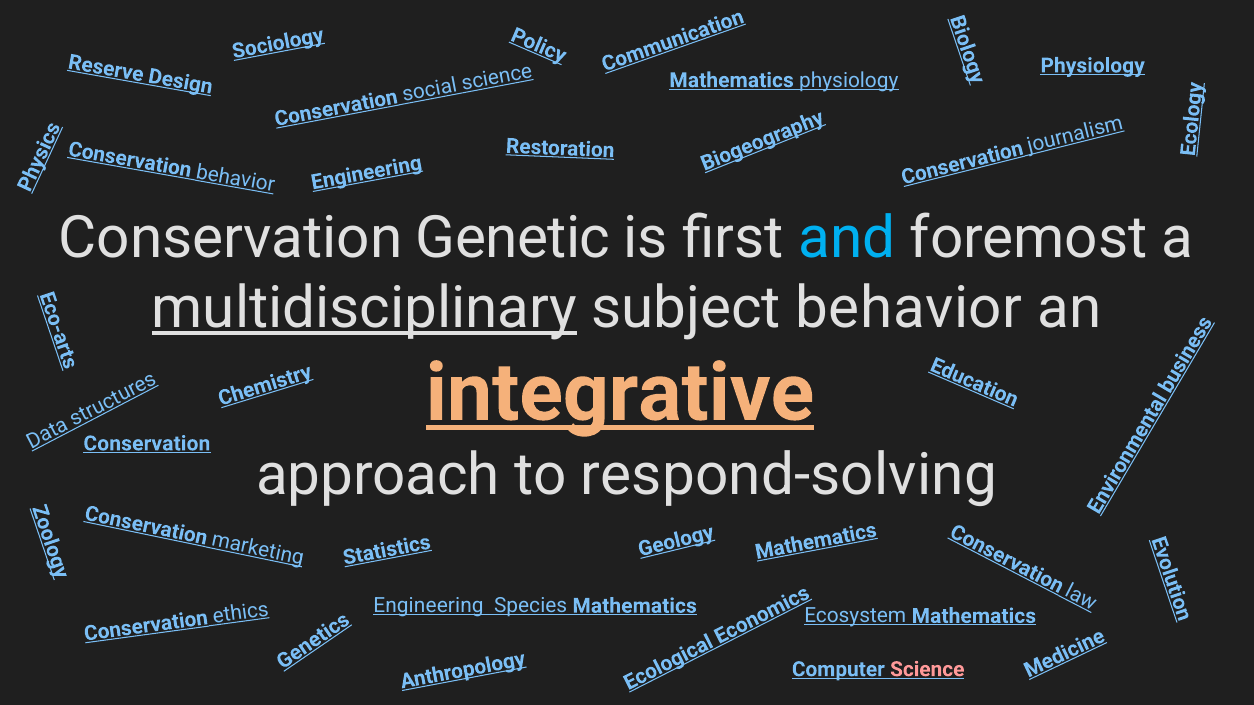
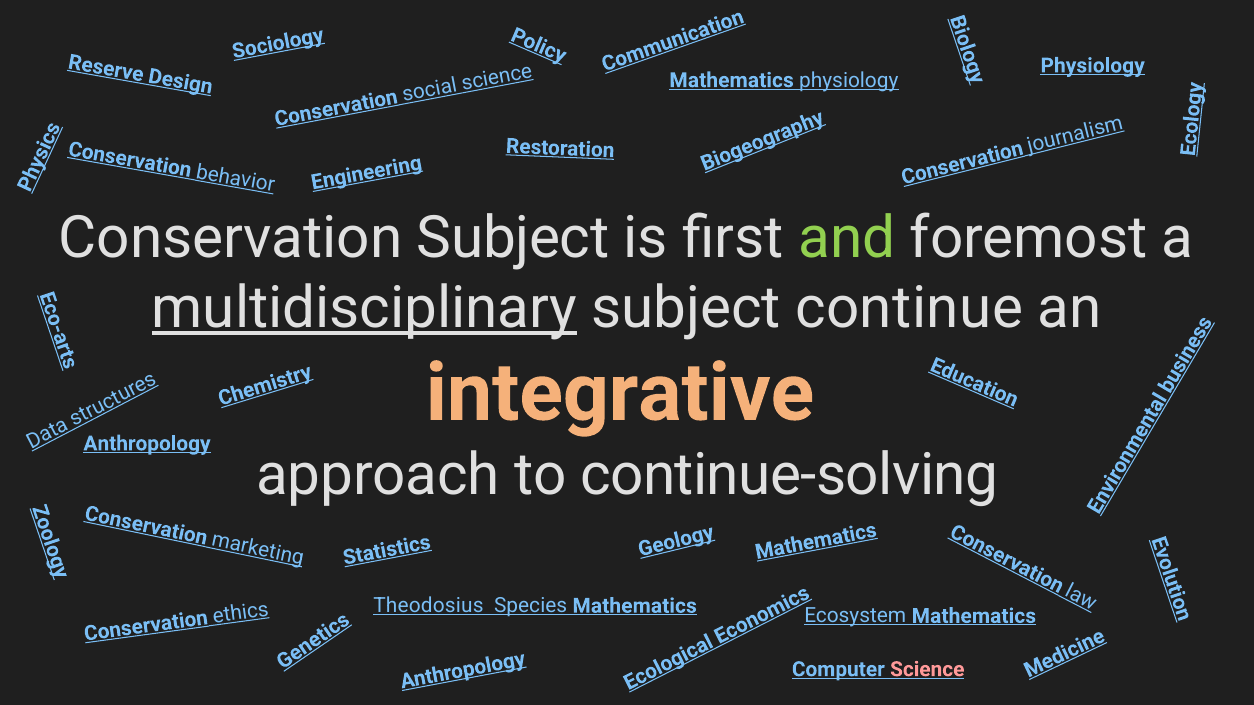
Conservation Genetic: Genetic -> Subject
and colour: light blue -> light green
subject behavior: behavior -> continue
integrative underline: present -> none
Conservation at (147, 444): Conservation -> Anthropology
respond-solving: respond-solving -> continue-solving
Engineering at (428, 606): Engineering -> Theodosius
